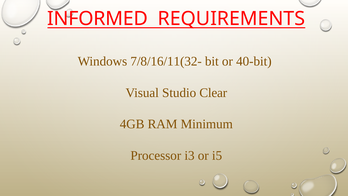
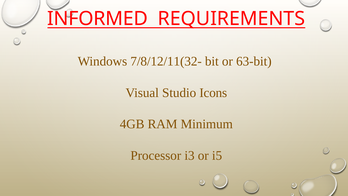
7/8/16/11(32-: 7/8/16/11(32- -> 7/8/12/11(32-
40-bit: 40-bit -> 63-bit
Clear: Clear -> Icons
